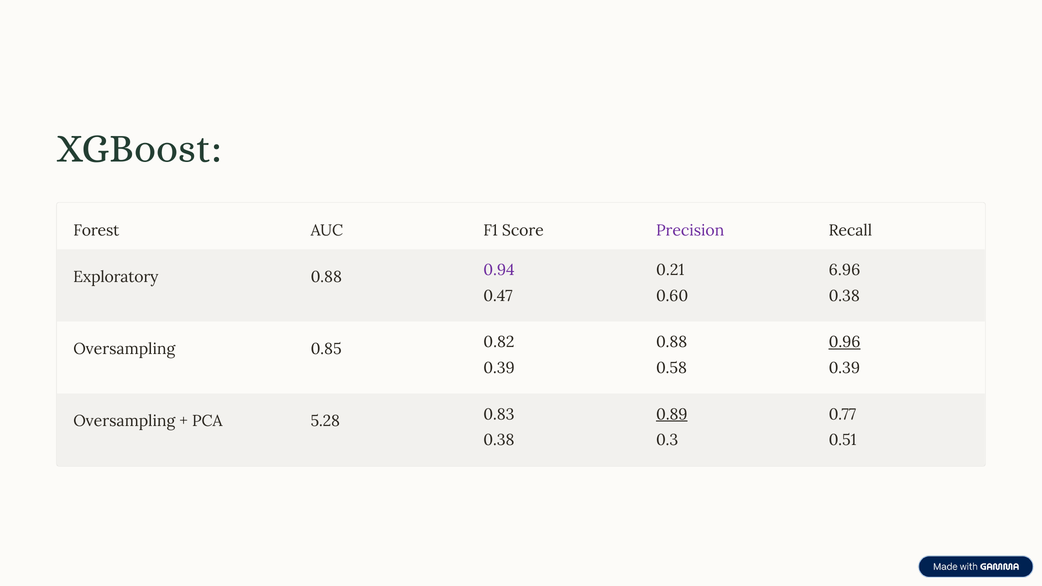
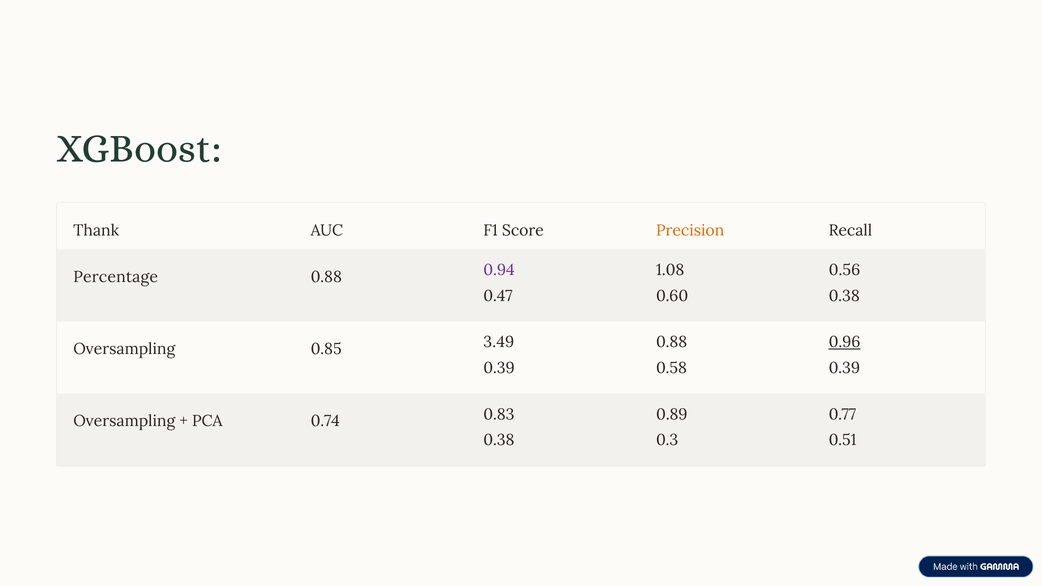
Forest: Forest -> Thank
Precision colour: purple -> orange
0.21: 0.21 -> 1.08
6.96: 6.96 -> 0.56
Exploratory: Exploratory -> Percentage
0.82: 0.82 -> 3.49
0.89 underline: present -> none
5.28: 5.28 -> 0.74
